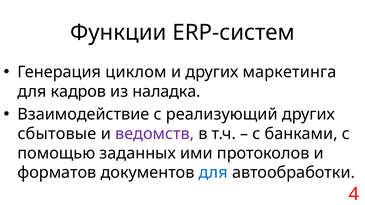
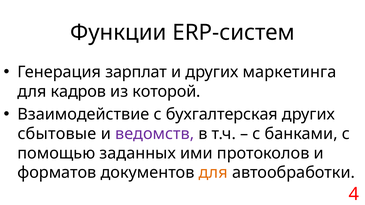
циклом: циклом -> зарплат
наладка: наладка -> которой
реализующий: реализующий -> бухгалтерская
для at (213, 173) colour: blue -> orange
